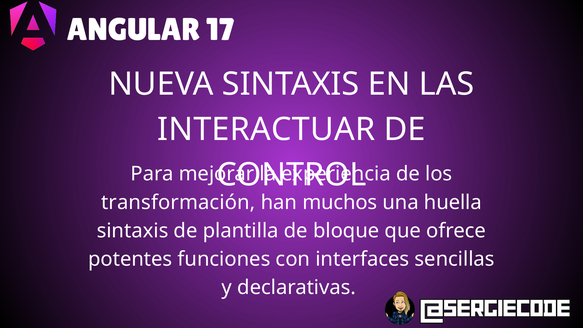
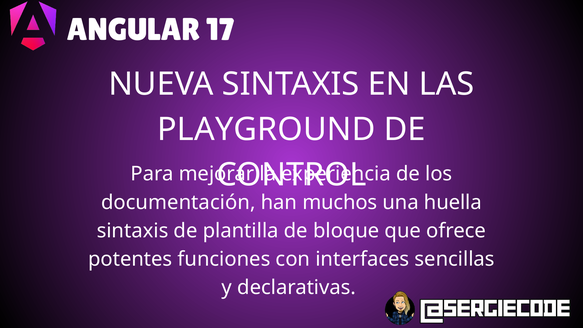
INTERACTUAR: INTERACTUAR -> PLAYGROUND
transformación: transformación -> documentación
